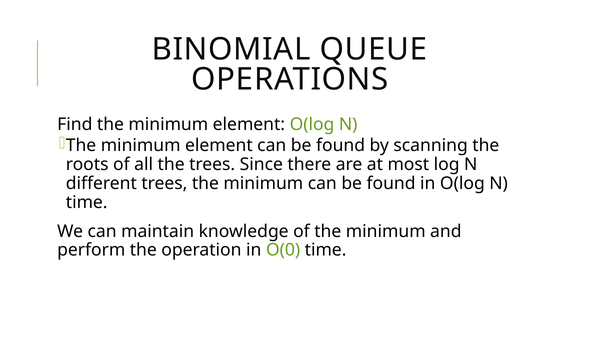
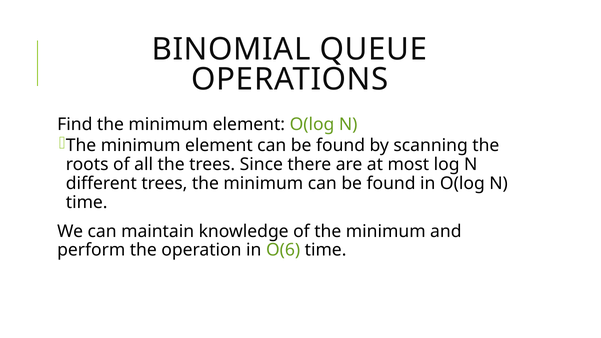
O(0: O(0 -> O(6
